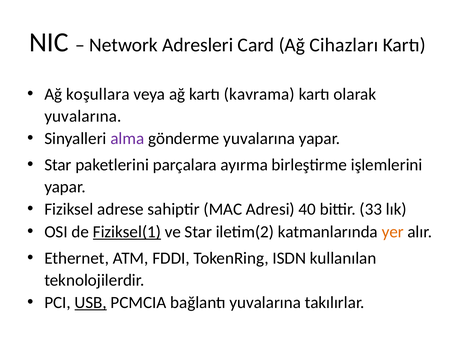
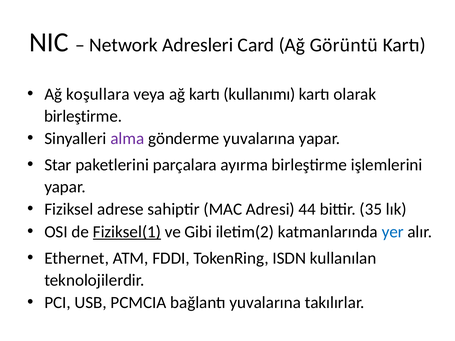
Cihazları: Cihazları -> Görüntü
kavrama: kavrama -> kullanımı
yuvalarına at (83, 116): yuvalarına -> birleştirme
40: 40 -> 44
33: 33 -> 35
ve Star: Star -> Gibi
yer colour: orange -> blue
USB underline: present -> none
